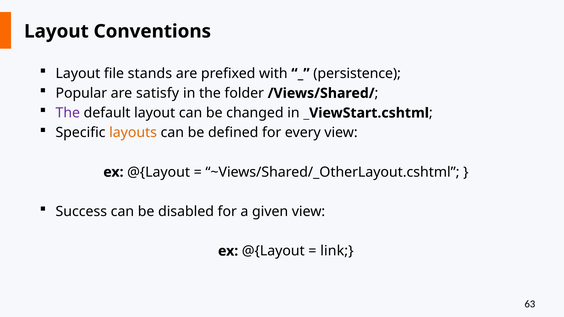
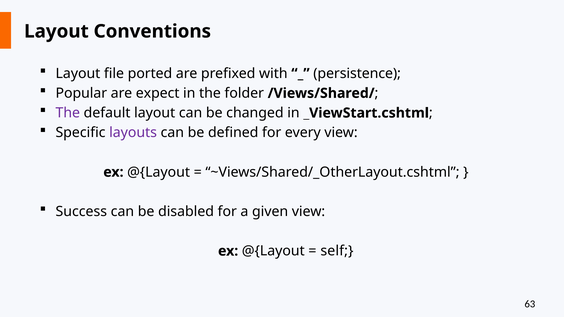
stands: stands -> ported
satisfy: satisfy -> expect
layouts colour: orange -> purple
link: link -> self
